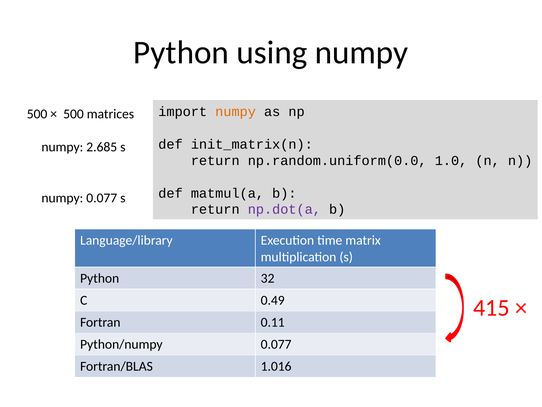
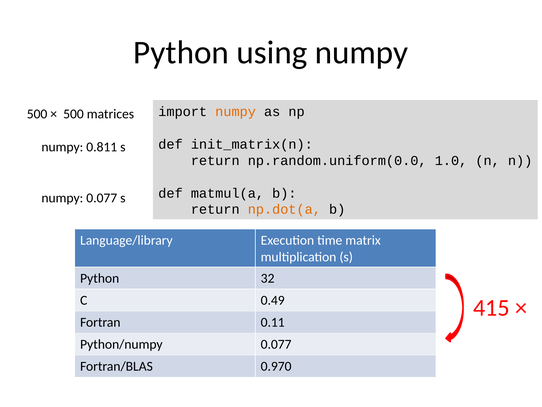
2.685: 2.685 -> 0.811
np.dot(a colour: purple -> orange
1.016: 1.016 -> 0.970
